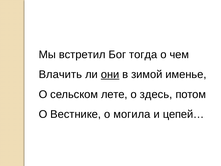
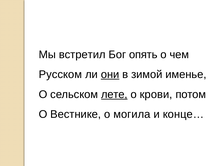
тогда: тогда -> опять
Влачить: Влачить -> Русском
лете underline: none -> present
здесь: здесь -> крови
цепей…: цепей… -> конце…
